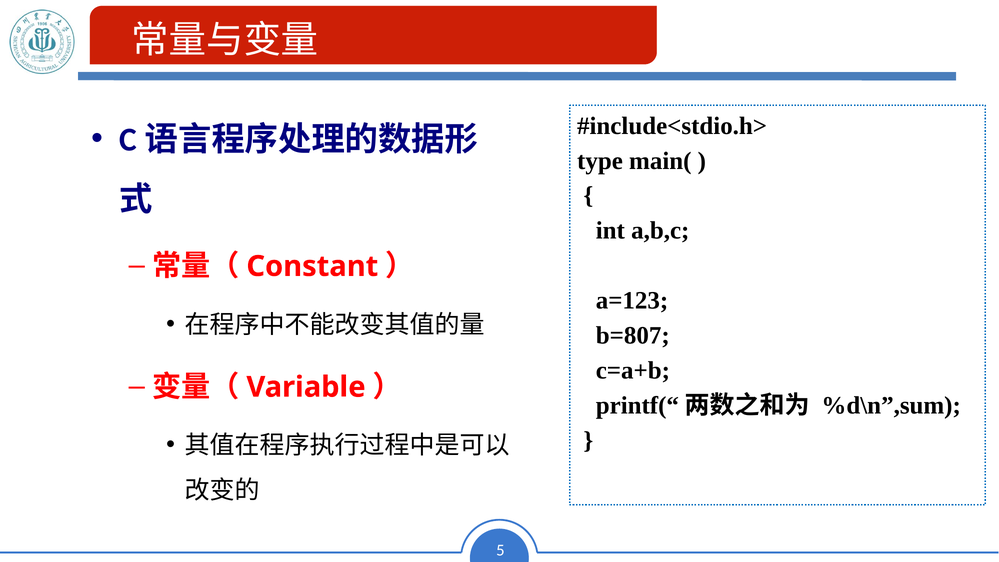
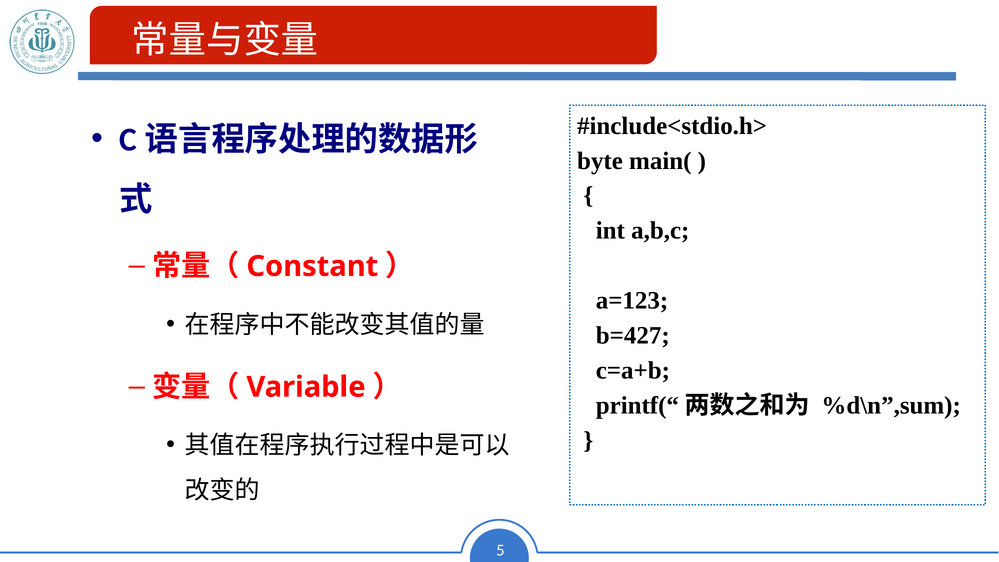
type: type -> byte
b=807: b=807 -> b=427
